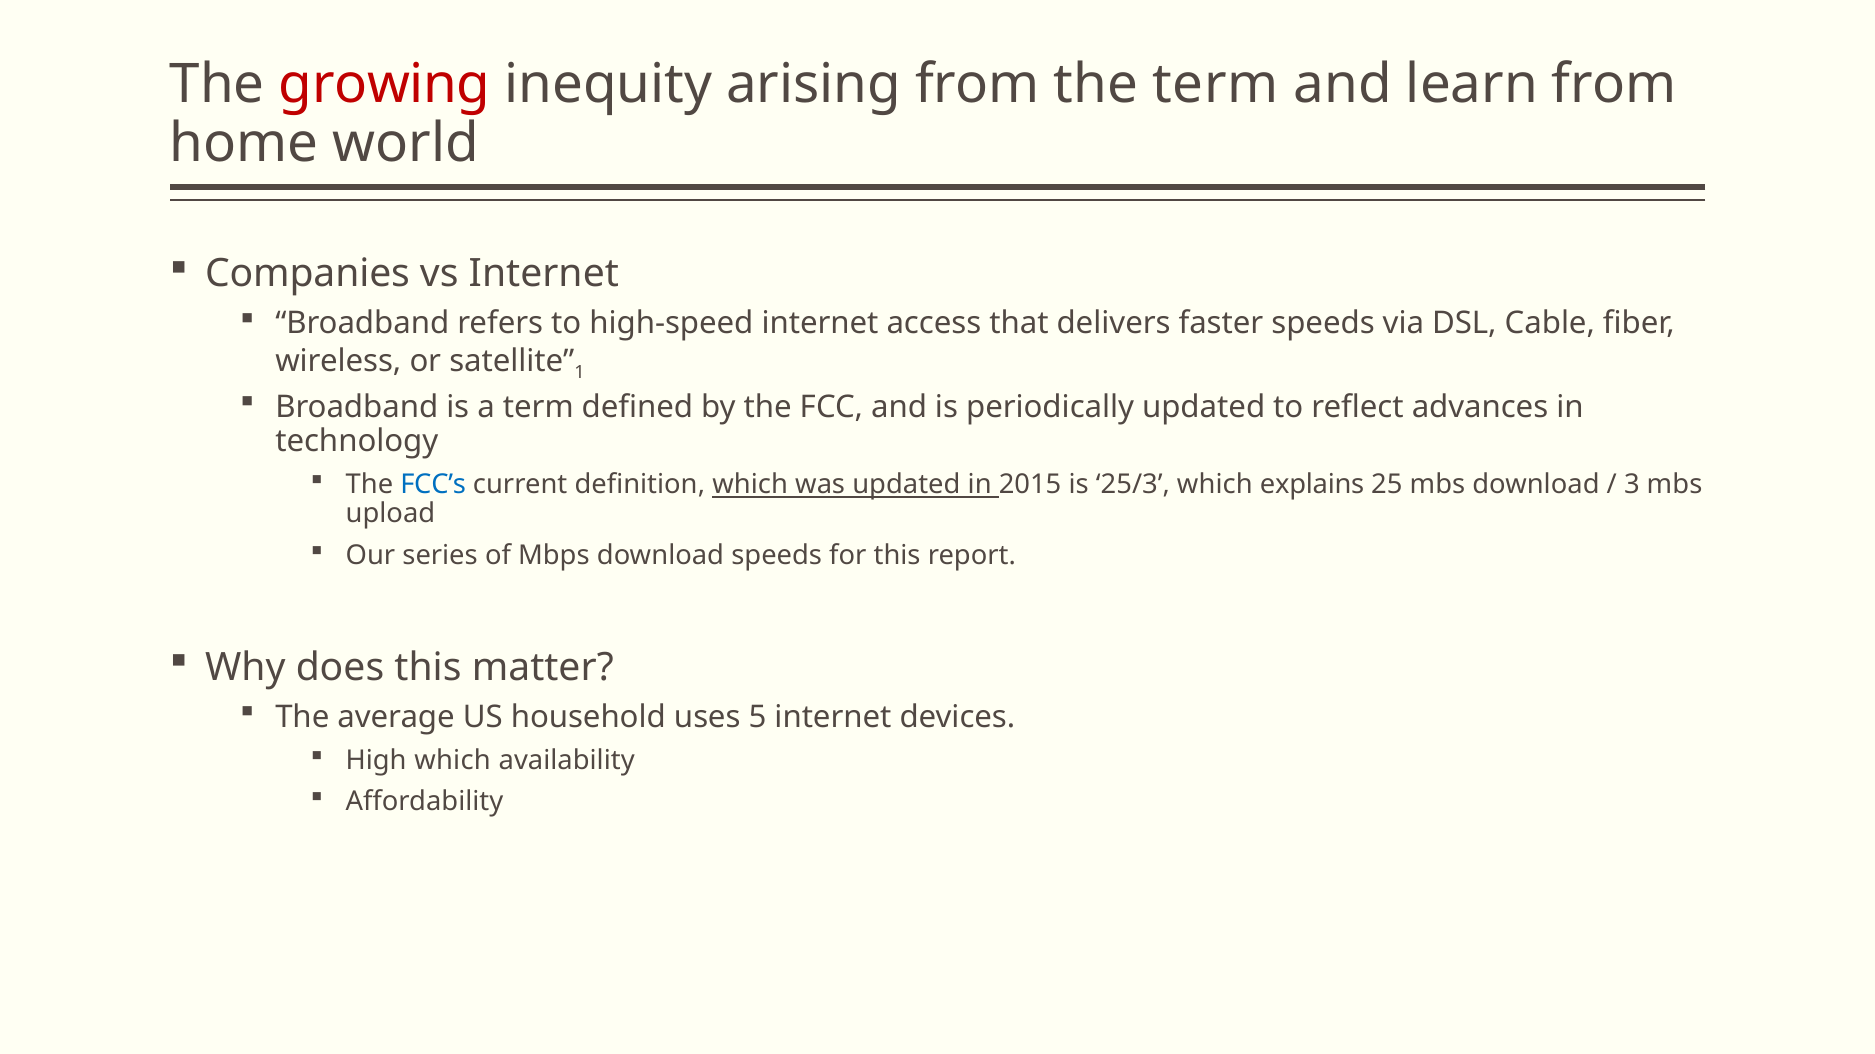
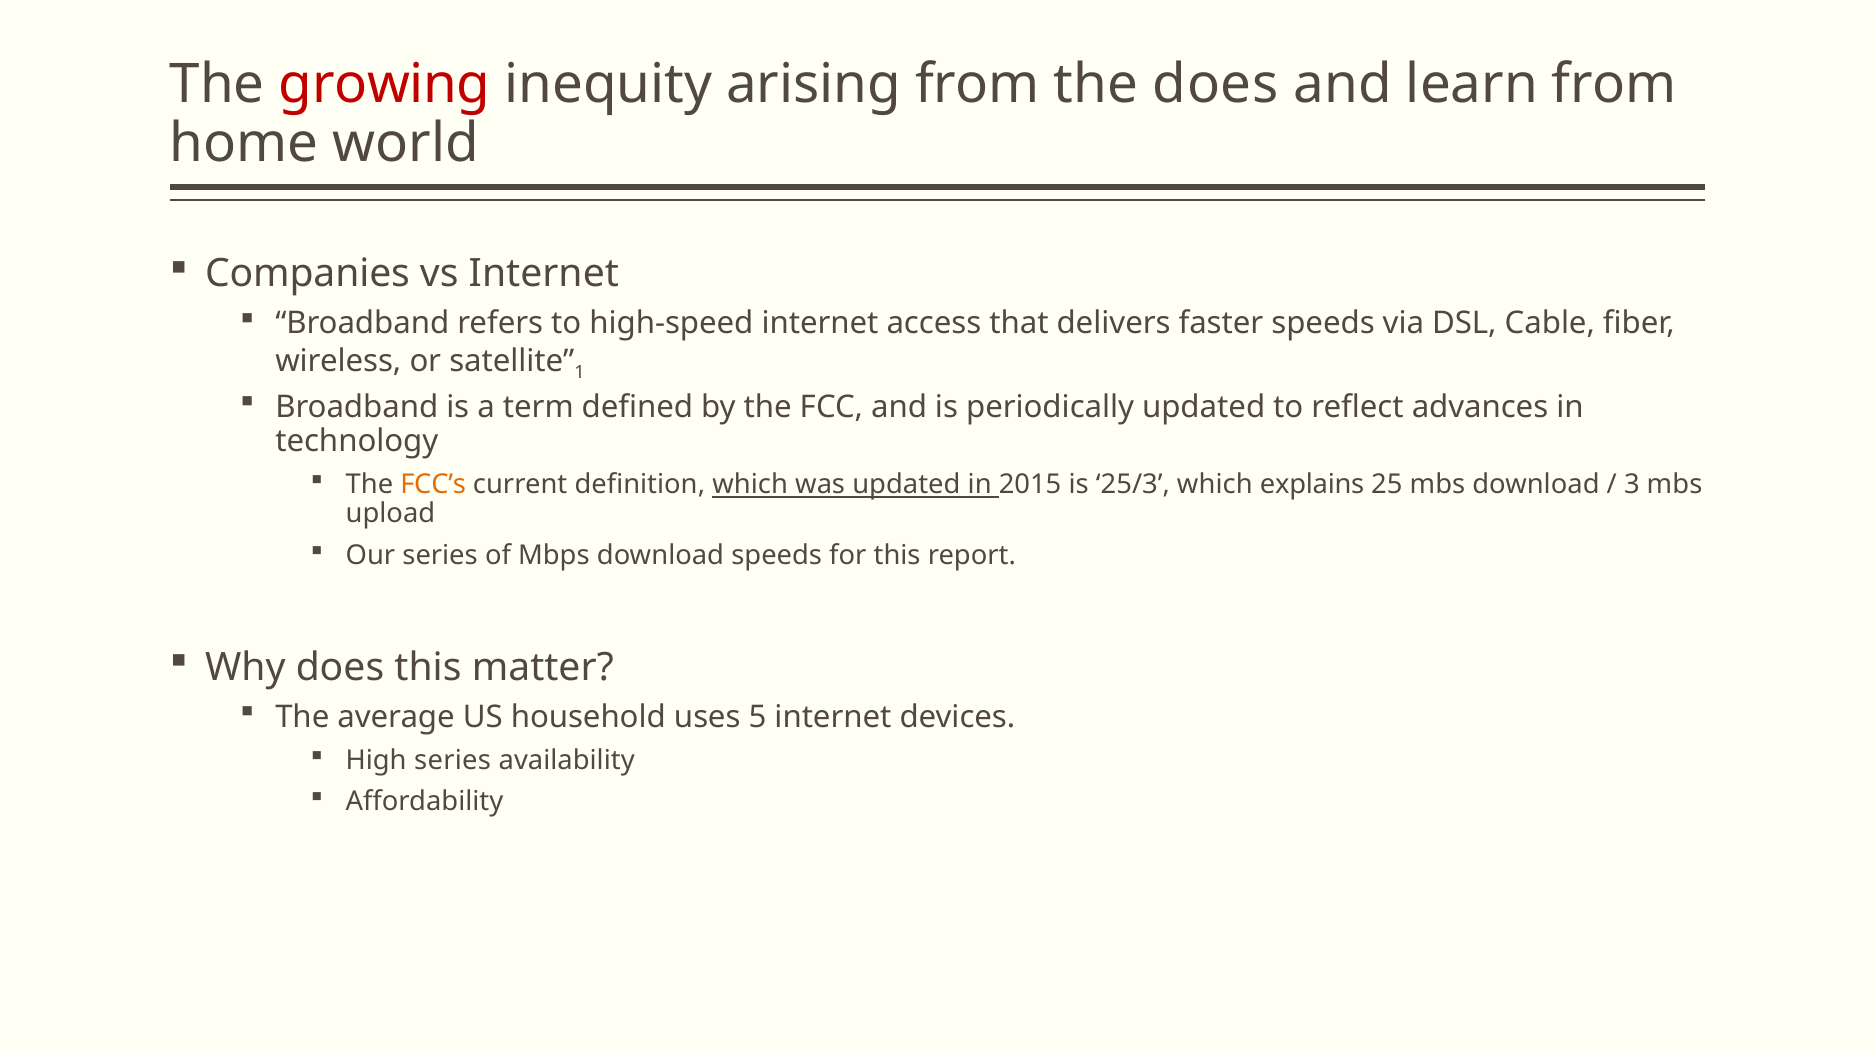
the term: term -> does
FCC’s colour: blue -> orange
High which: which -> series
